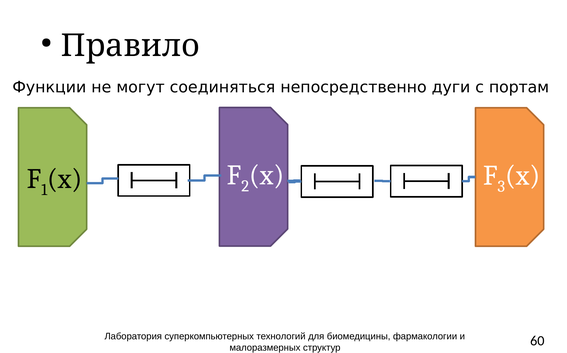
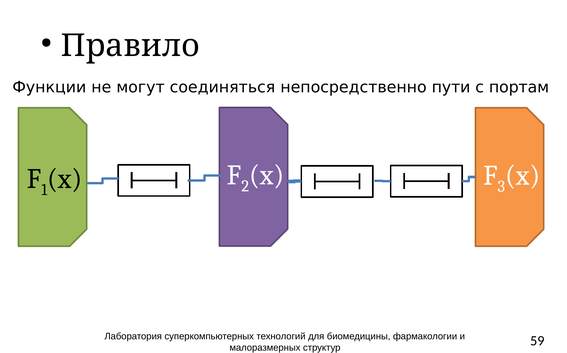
дуги: дуги -> пути
60: 60 -> 59
